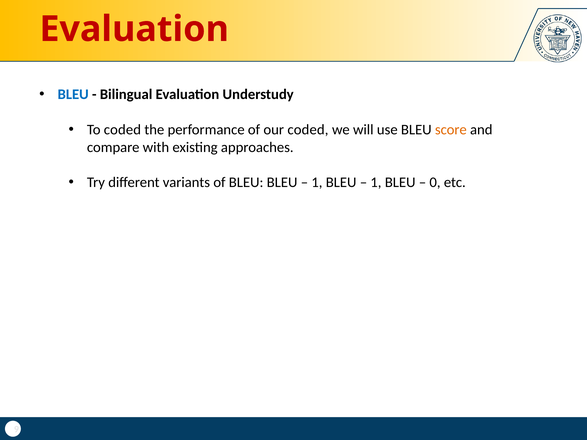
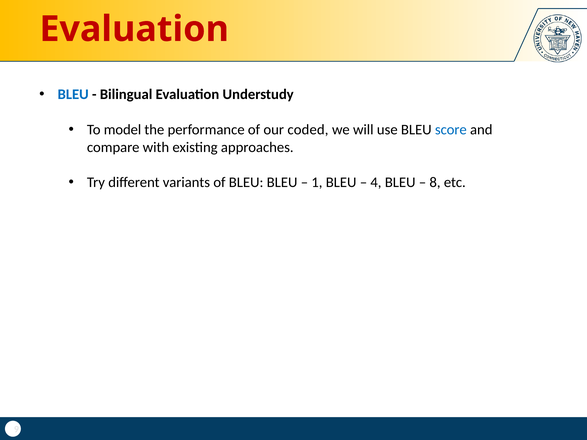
To coded: coded -> model
score colour: orange -> blue
1 at (376, 183): 1 -> 4
0: 0 -> 8
